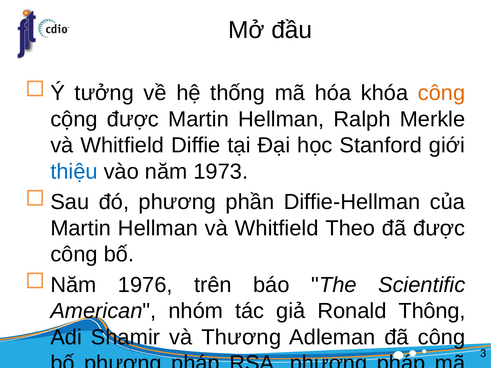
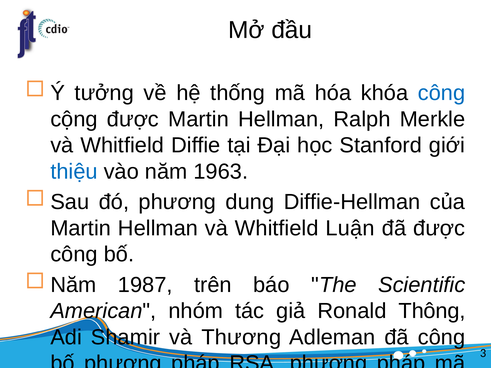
công at (442, 93) colour: orange -> blue
1973: 1973 -> 1963
phần: phần -> dung
Theo: Theo -> Luận
1976: 1976 -> 1987
